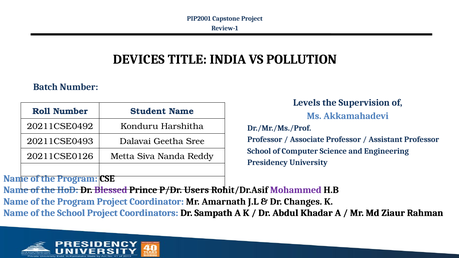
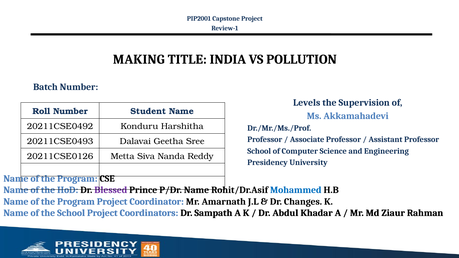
DEVICES: DEVICES -> MAKING
P/Dr Users: Users -> Name
Mohammed colour: purple -> blue
